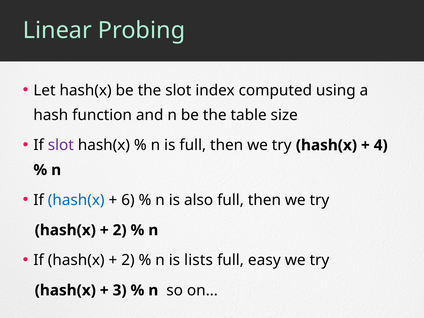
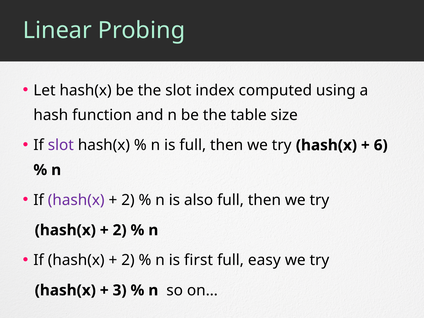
4: 4 -> 6
hash(x at (76, 200) colour: blue -> purple
6 at (128, 200): 6 -> 2
lists: lists -> first
